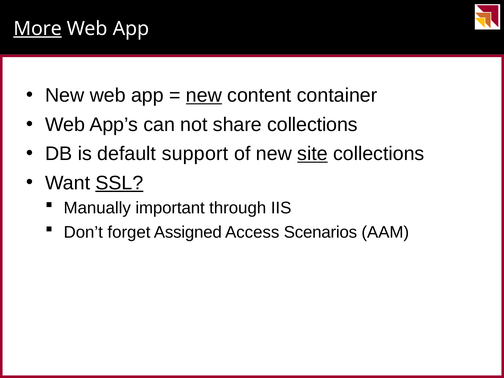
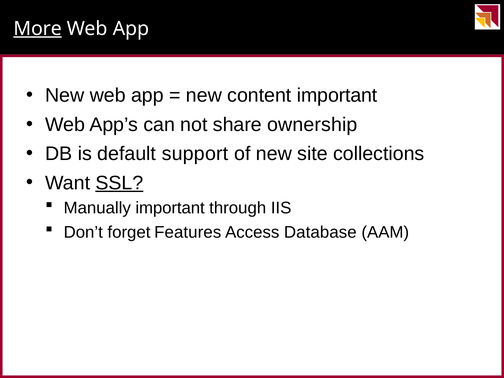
new at (204, 95) underline: present -> none
content container: container -> important
share collections: collections -> ownership
site underline: present -> none
Assigned: Assigned -> Features
Scenarios: Scenarios -> Database
